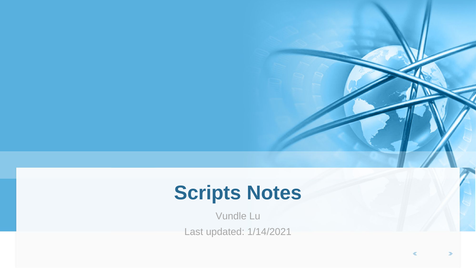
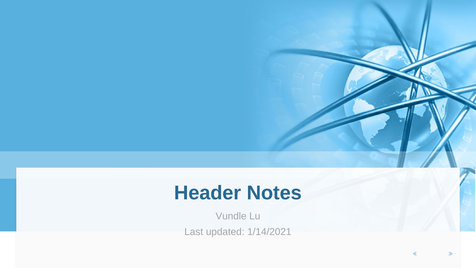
Scripts: Scripts -> Header
